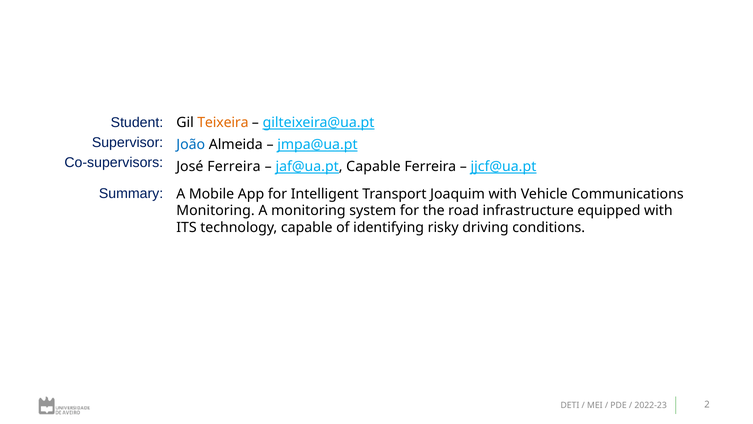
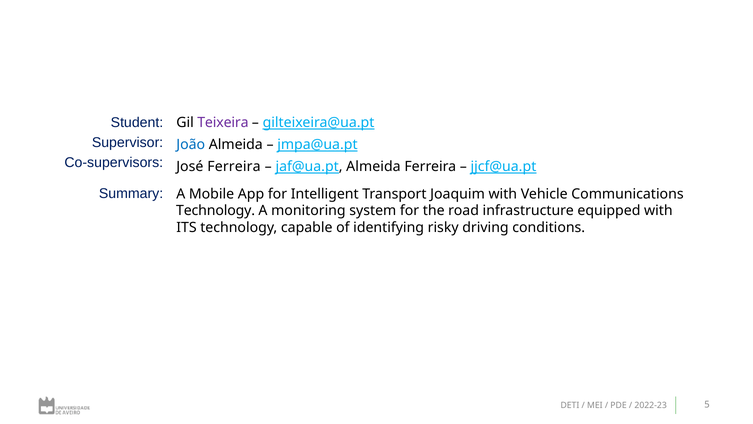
Teixeira colour: orange -> purple
jaf@ua.pt Capable: Capable -> Almeida
Monitoring at (215, 211): Monitoring -> Technology
2: 2 -> 5
